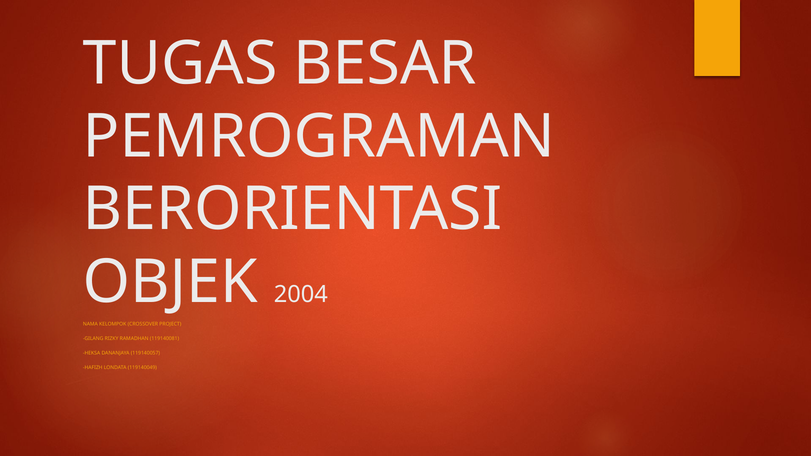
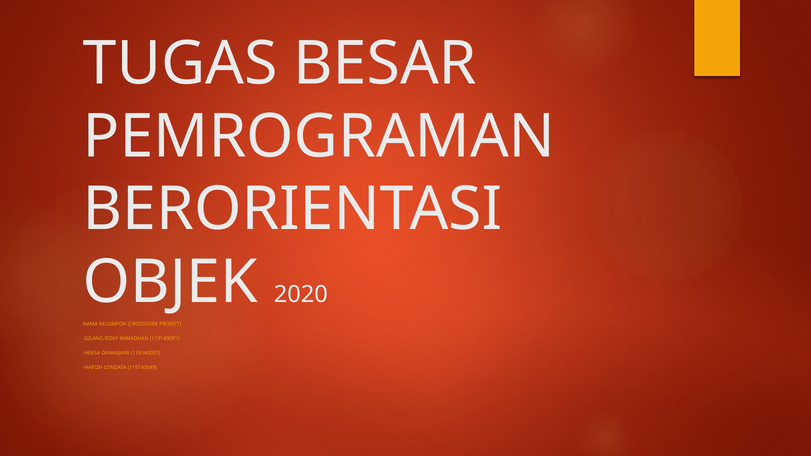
2004: 2004 -> 2020
